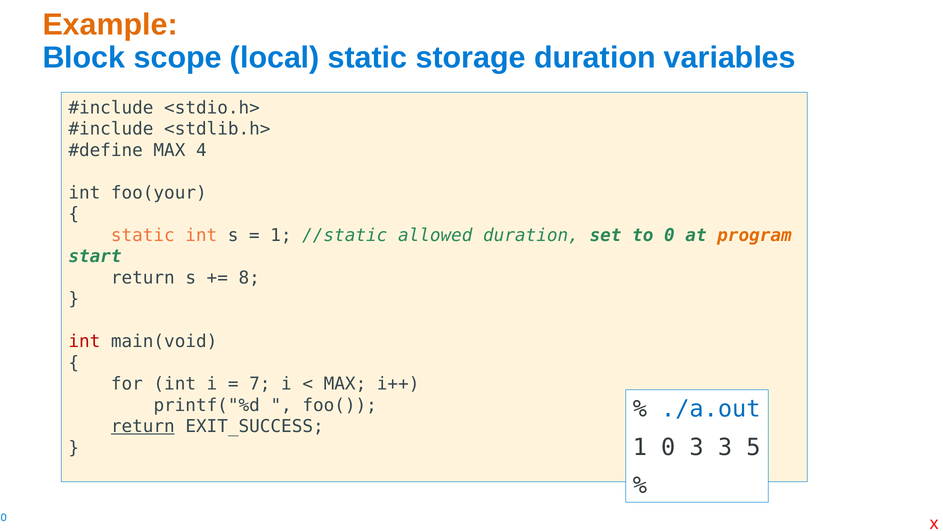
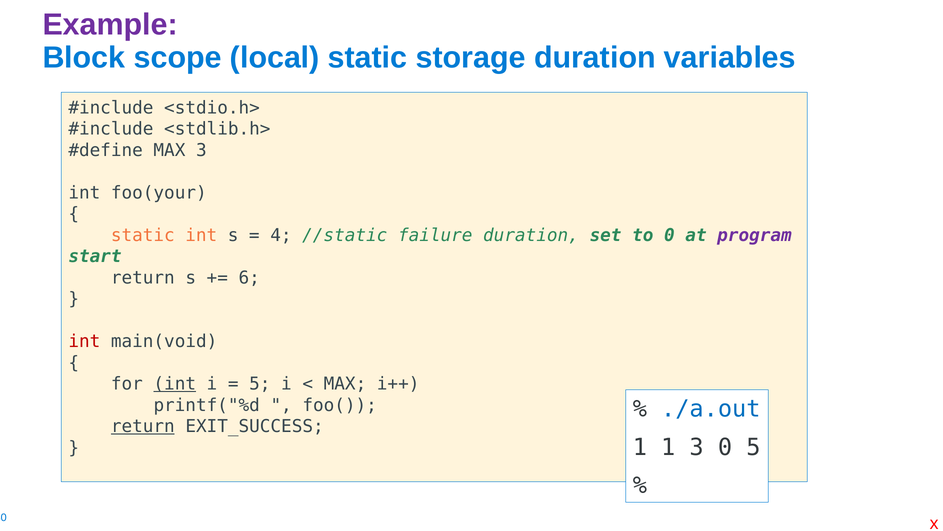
Example colour: orange -> purple
MAX 4: 4 -> 3
1 at (281, 235): 1 -> 4
allowed: allowed -> failure
program colour: orange -> purple
8: 8 -> 6
int at (175, 384) underline: none -> present
7 at (260, 384): 7 -> 5
1 0: 0 -> 1
3 3: 3 -> 0
